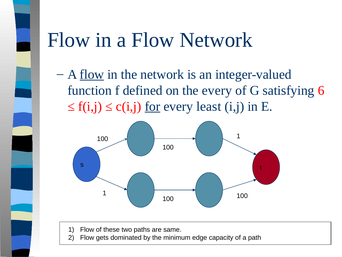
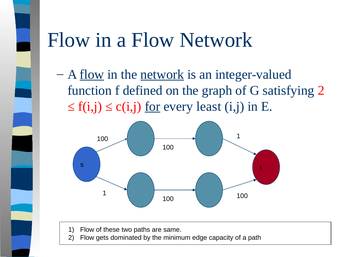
network at (162, 74) underline: none -> present
the every: every -> graph
satisfying 6: 6 -> 2
